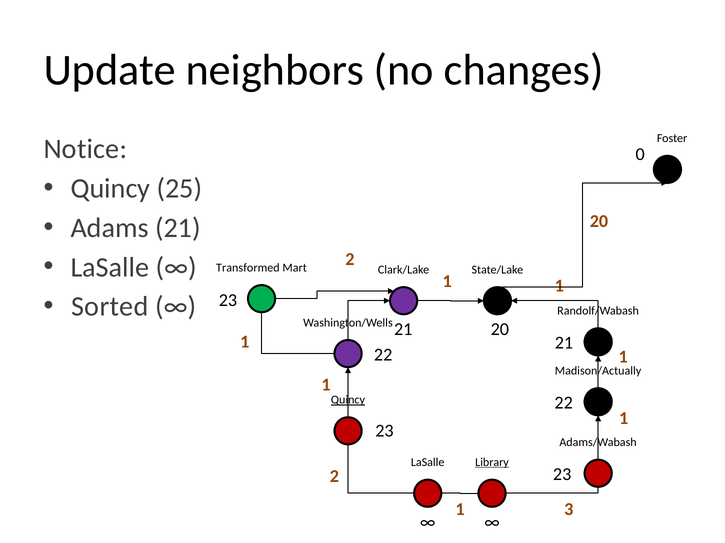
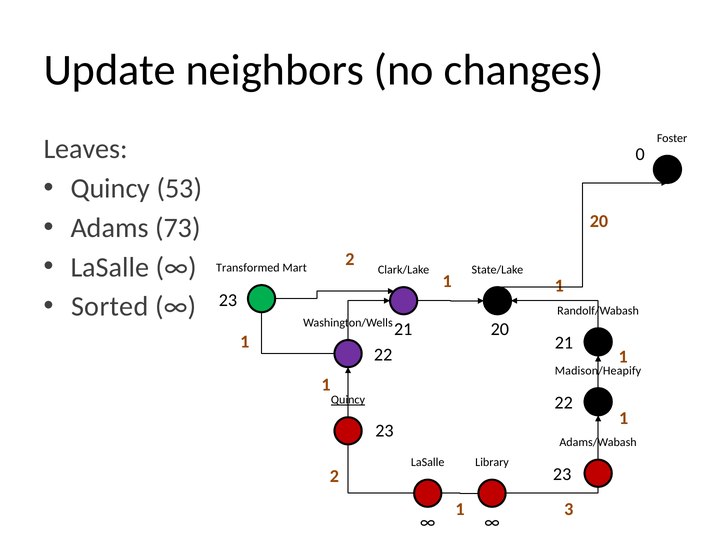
Notice: Notice -> Leaves
25: 25 -> 53
Adams 21: 21 -> 73
Madison/Actually: Madison/Actually -> Madison/Heapify
Library underline: present -> none
